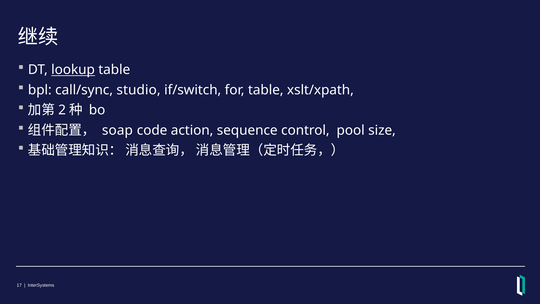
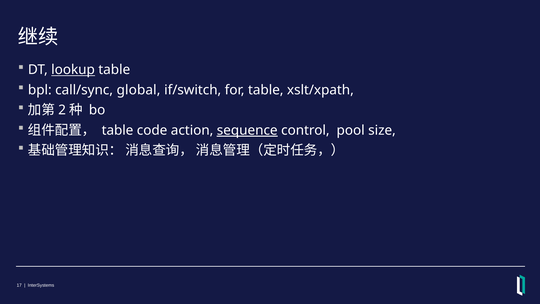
studio: studio -> global
soap at (117, 130): soap -> table
sequence underline: none -> present
